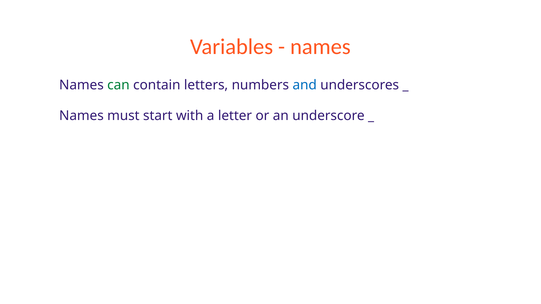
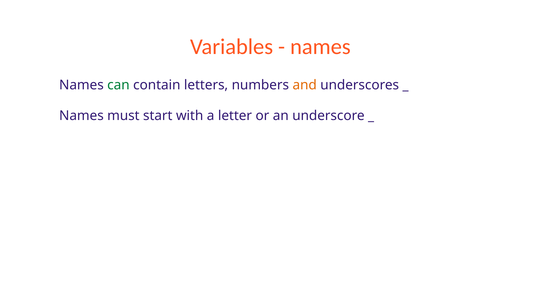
and colour: blue -> orange
